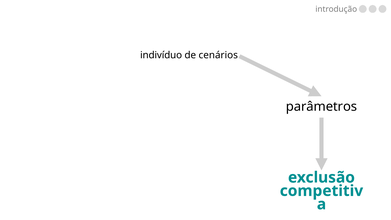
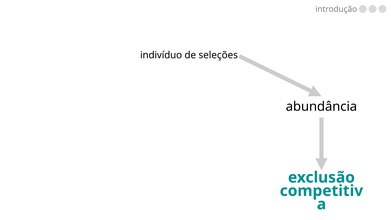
cenários: cenários -> seleções
parâmetros: parâmetros -> abundância
